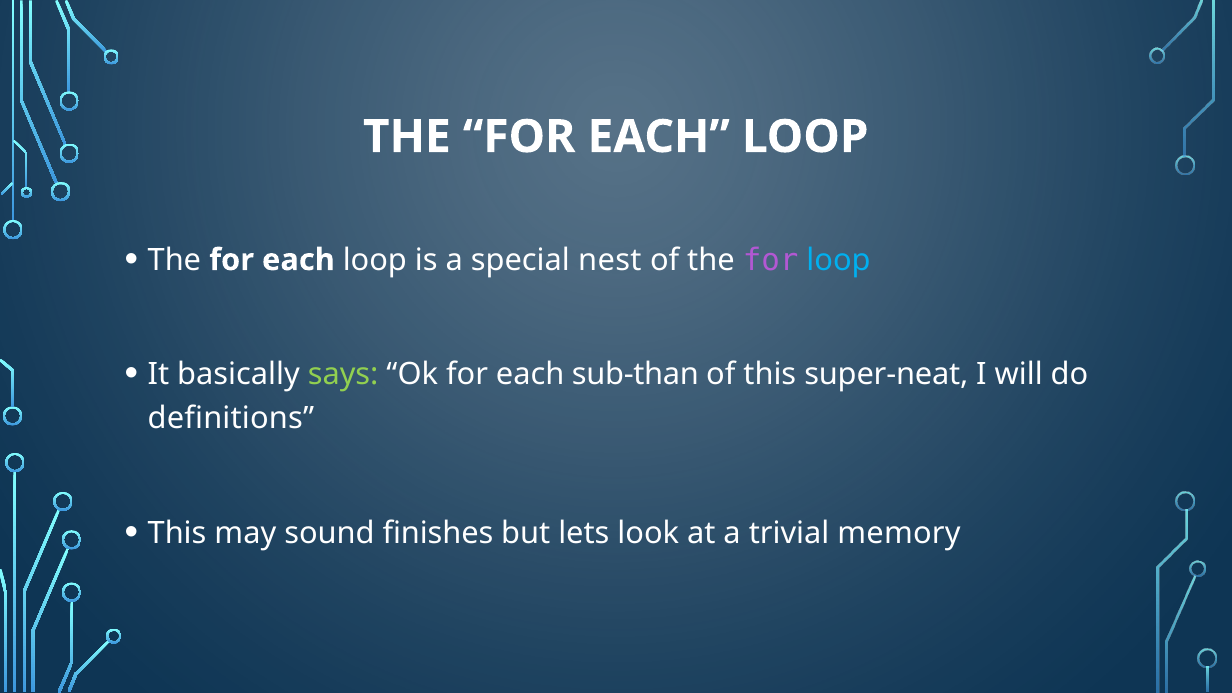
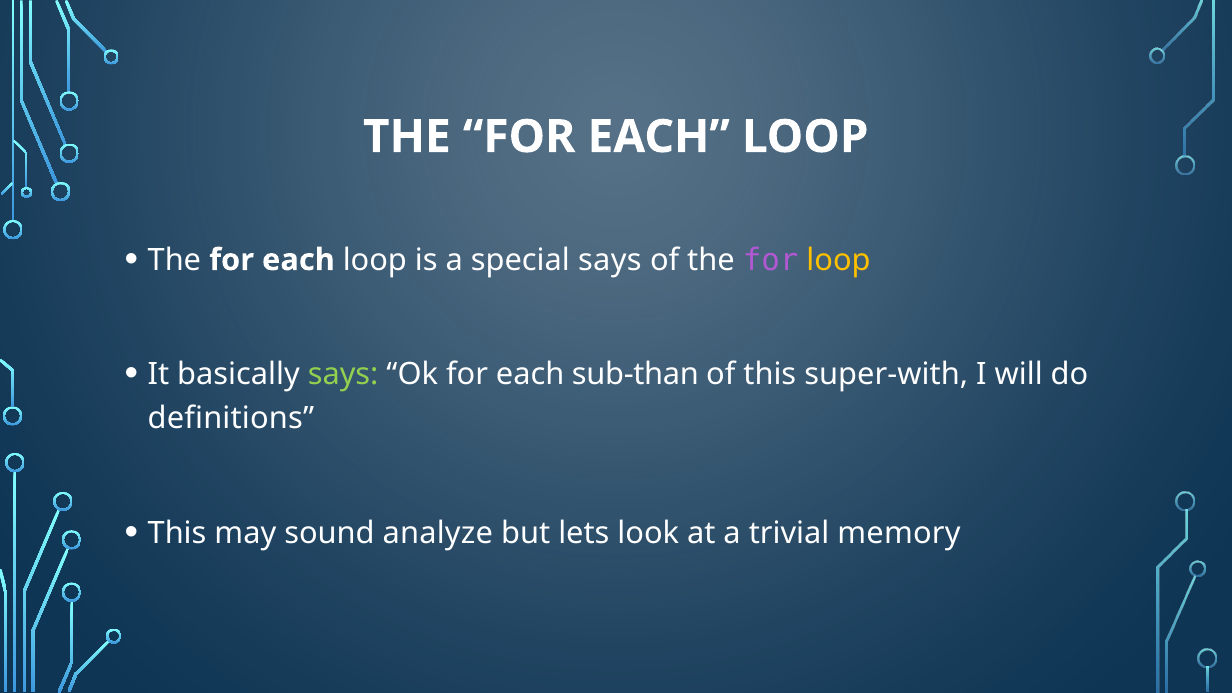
special nest: nest -> says
loop at (839, 260) colour: light blue -> yellow
super-neat: super-neat -> super-with
finishes: finishes -> analyze
